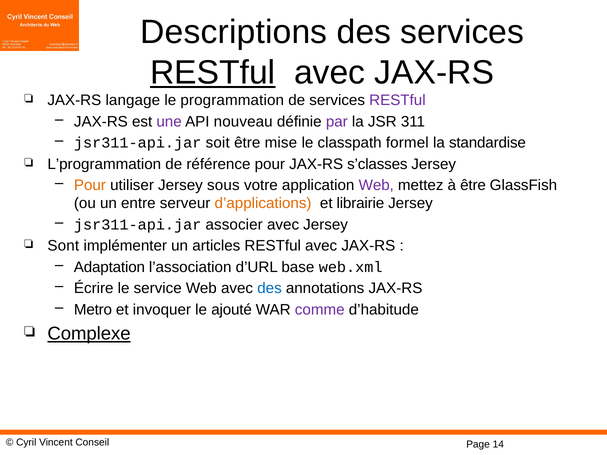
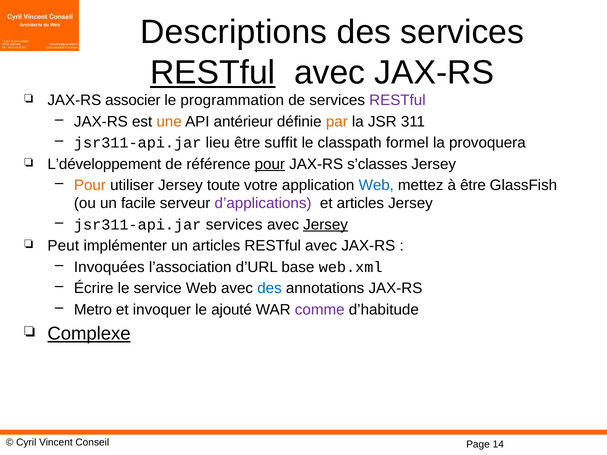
langage: langage -> associer
une colour: purple -> orange
nouveau: nouveau -> antérieur
par colour: purple -> orange
soit: soit -> lieu
mise: mise -> suffit
standardise: standardise -> provoquera
L’programmation: L’programmation -> L’développement
pour at (270, 164) underline: none -> present
sous: sous -> toute
Web at (376, 185) colour: purple -> blue
entre: entre -> facile
d’applications colour: orange -> purple
et librairie: librairie -> articles
jsr311-api.jar associer: associer -> services
Jersey at (326, 225) underline: none -> present
Sont: Sont -> Peut
Adaptation: Adaptation -> Invoquées
